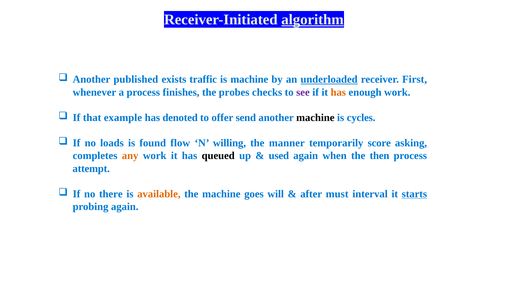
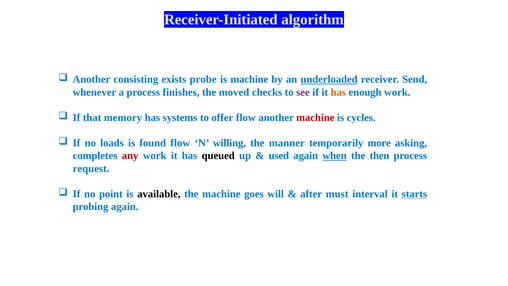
algorithm underline: present -> none
published: published -> consisting
traffic: traffic -> probe
First: First -> Send
probes: probes -> moved
example: example -> memory
denoted: denoted -> systems
offer send: send -> flow
machine at (315, 118) colour: black -> red
score: score -> more
any colour: orange -> red
when underline: none -> present
attempt: attempt -> request
there: there -> point
available colour: orange -> black
